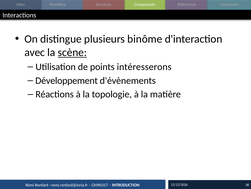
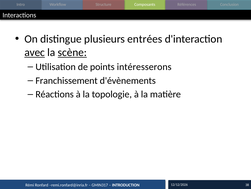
binôme: binôme -> entrées
avec underline: none -> present
Développement: Développement -> Franchissement
